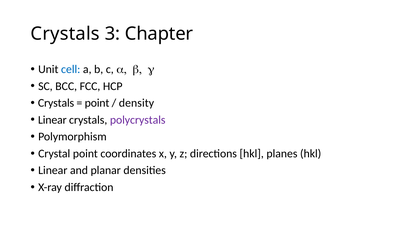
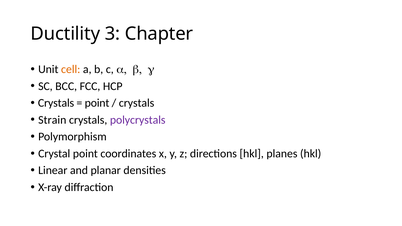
Crystals at (65, 34): Crystals -> Ductility
cell colour: blue -> orange
density at (136, 103): density -> crystals
Linear at (52, 120): Linear -> Strain
